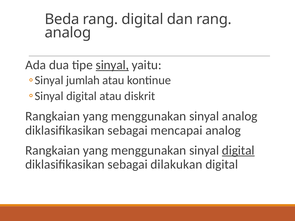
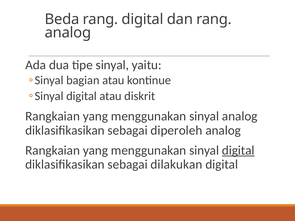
sinyal at (112, 65) underline: present -> none
jumlah: jumlah -> bagian
mencapai: mencapai -> diperoleh
